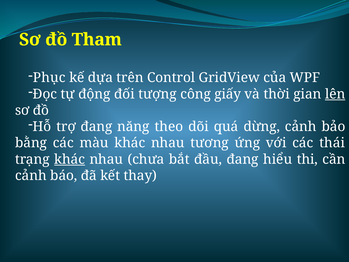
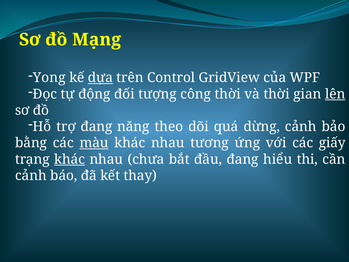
Tham: Tham -> Mạng
Phục: Phục -> Yong
dựa underline: none -> present
công giấy: giấy -> thời
màu underline: none -> present
thái: thái -> giấy
